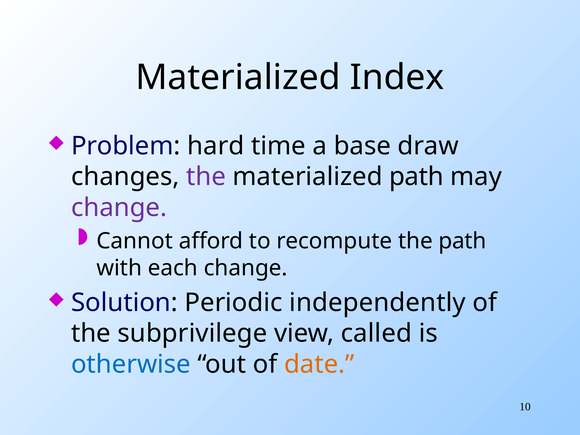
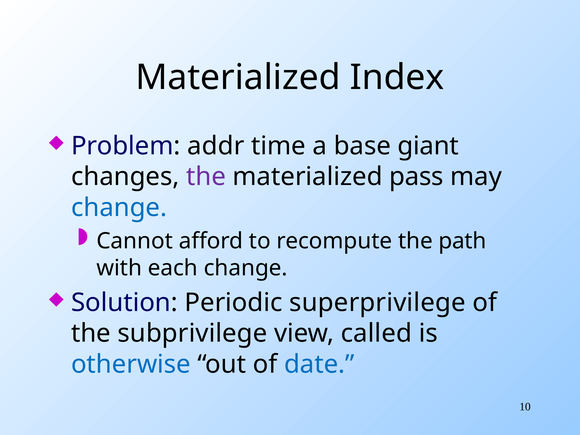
hard: hard -> addr
draw: draw -> giant
materialized path: path -> pass
change at (119, 208) colour: purple -> blue
independently: independently -> superprivilege
date colour: orange -> blue
